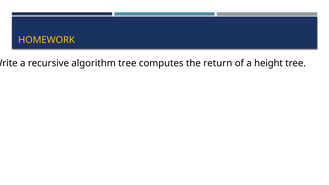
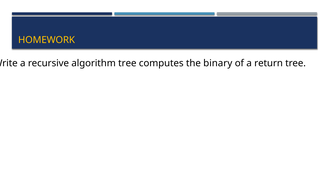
return: return -> binary
height: height -> return
